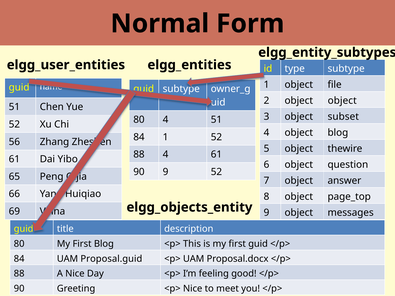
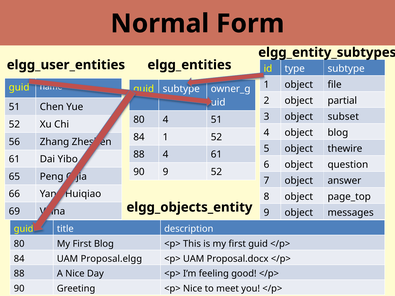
object object: object -> partial
Proposal.guid: Proposal.guid -> Proposal.elgg
